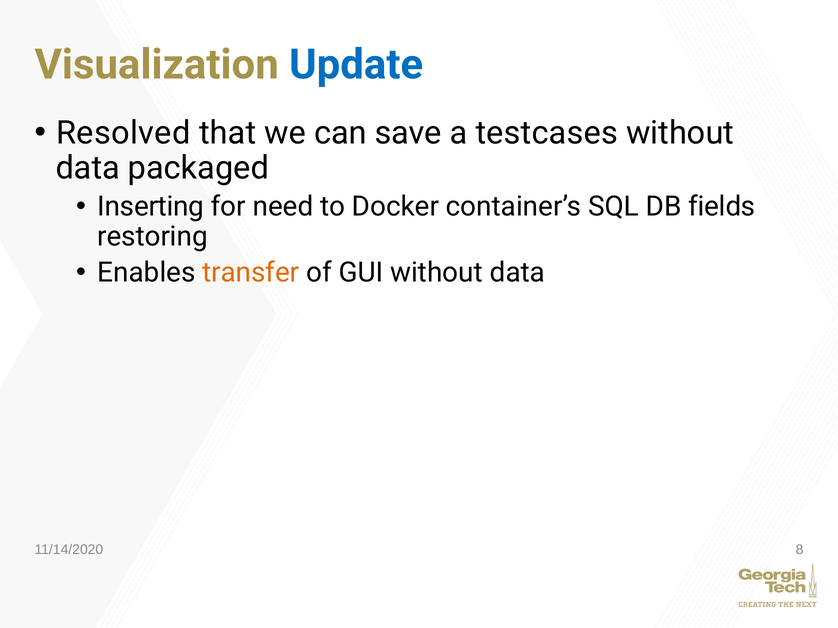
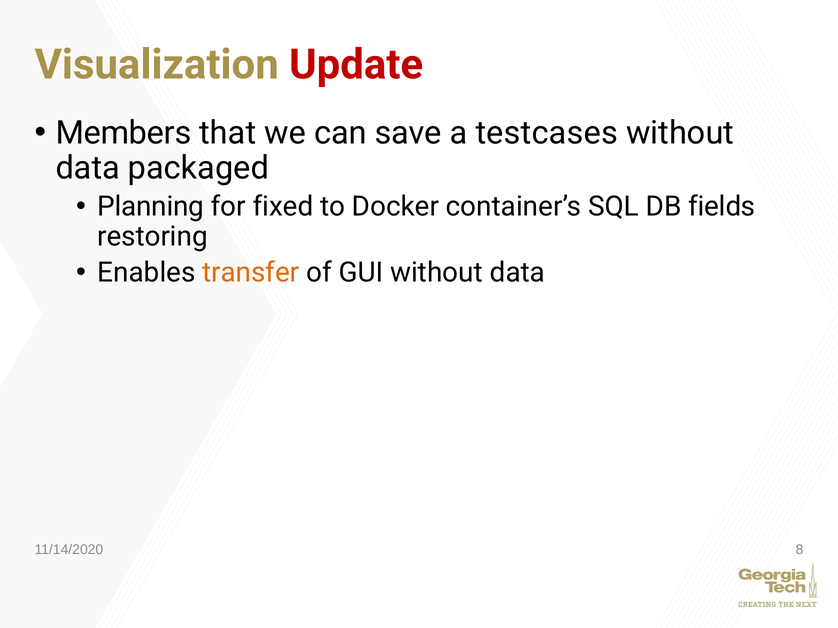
Update colour: blue -> red
Resolved: Resolved -> Members
Inserting: Inserting -> Planning
need: need -> fixed
